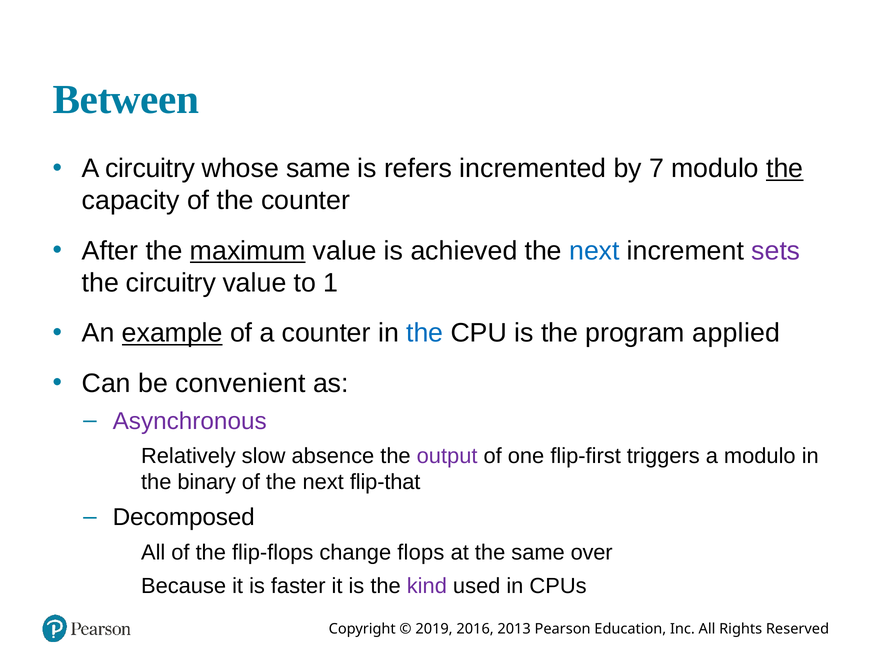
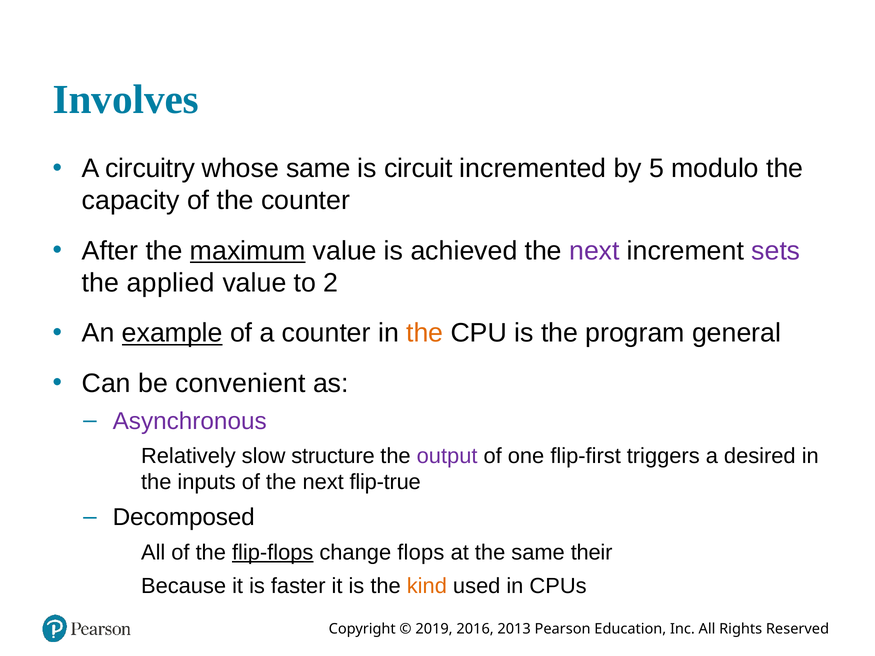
Between: Between -> Involves
refers: refers -> circuit
7: 7 -> 5
the at (785, 169) underline: present -> none
next at (594, 251) colour: blue -> purple
the circuitry: circuitry -> applied
1: 1 -> 2
the at (425, 333) colour: blue -> orange
applied: applied -> general
absence: absence -> structure
a modulo: modulo -> desired
binary: binary -> inputs
flip-that: flip-that -> flip-true
flip-flops underline: none -> present
over: over -> their
kind colour: purple -> orange
